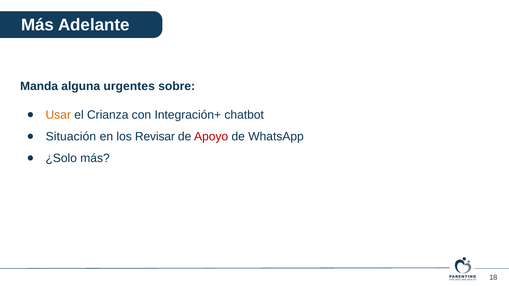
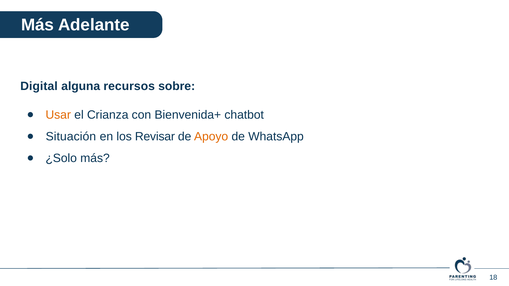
Manda: Manda -> Digital
urgentes: urgentes -> recursos
Integración+: Integración+ -> Bienvenida+
Apoyo colour: red -> orange
